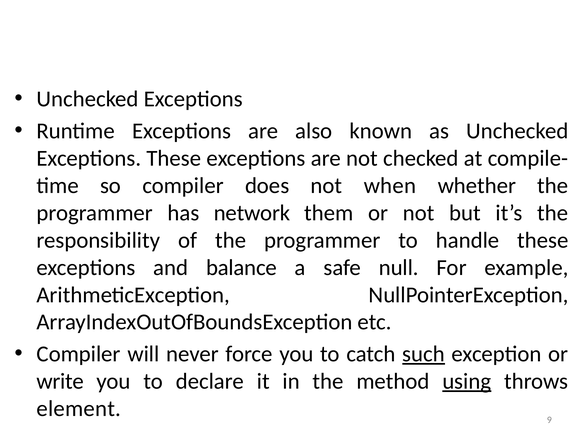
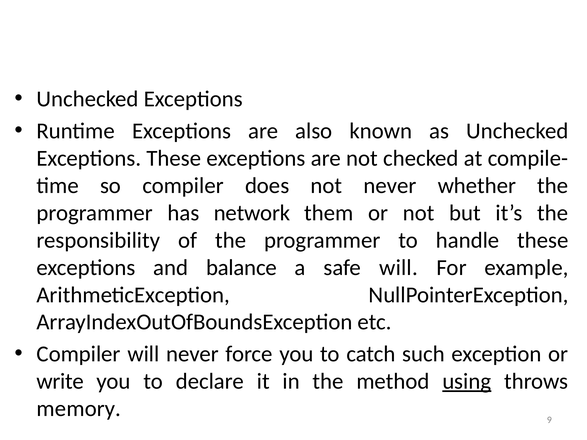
not when: when -> never
safe null: null -> will
such underline: present -> none
element: element -> memory
